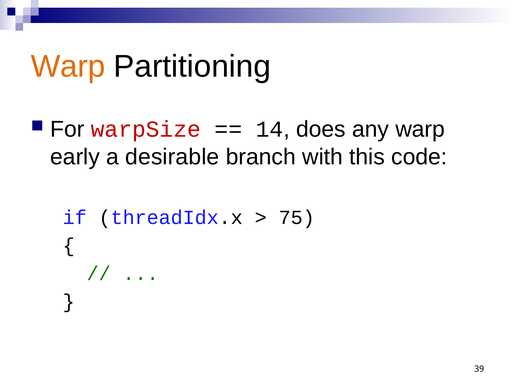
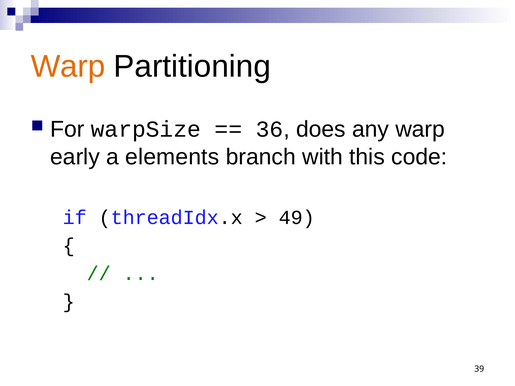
warpSize colour: red -> black
14: 14 -> 36
desirable: desirable -> elements
75: 75 -> 49
